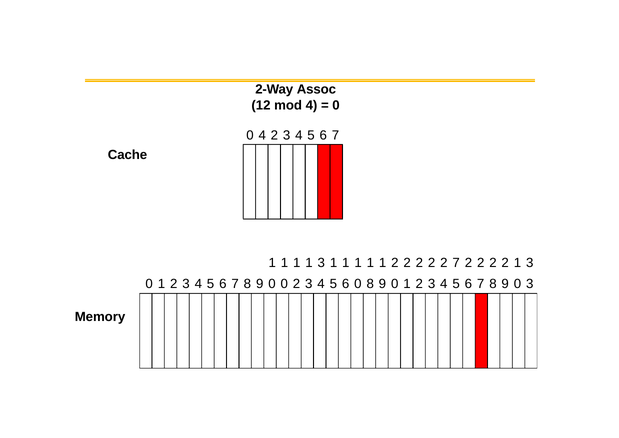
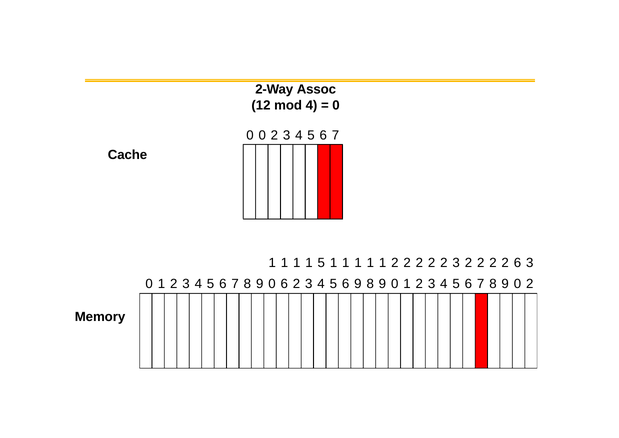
4 at (262, 135): 4 -> 0
1 1 3: 3 -> 5
2 2 7: 7 -> 3
2 1: 1 -> 6
9 0 0: 0 -> 6
6 0: 0 -> 9
9 0 3: 3 -> 2
